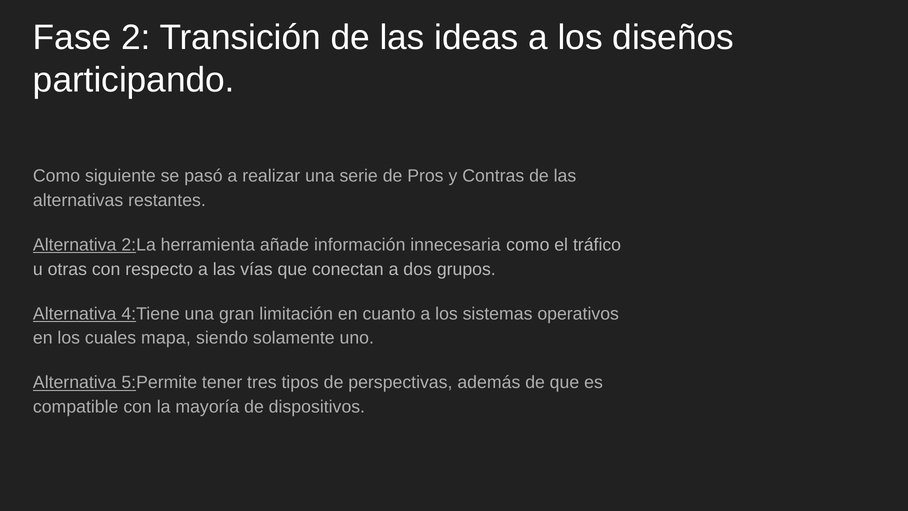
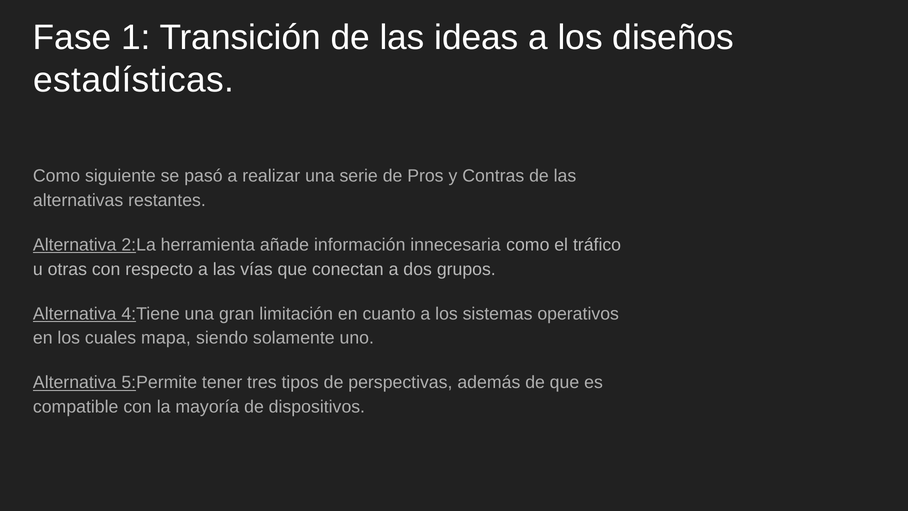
2: 2 -> 1
participando: participando -> estadísticas
